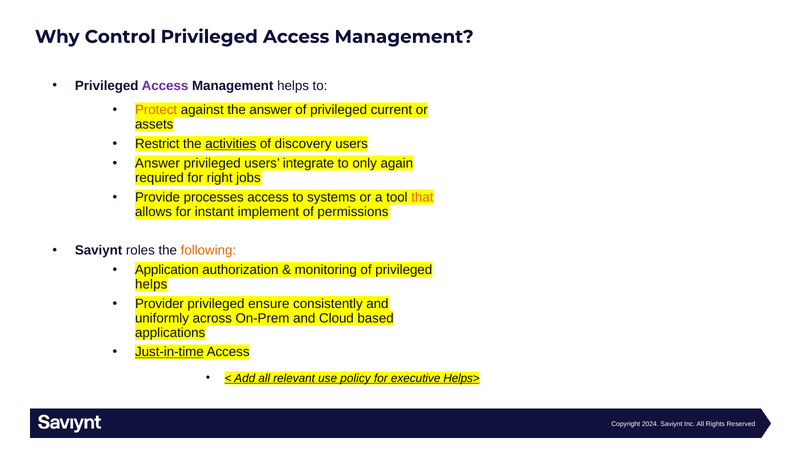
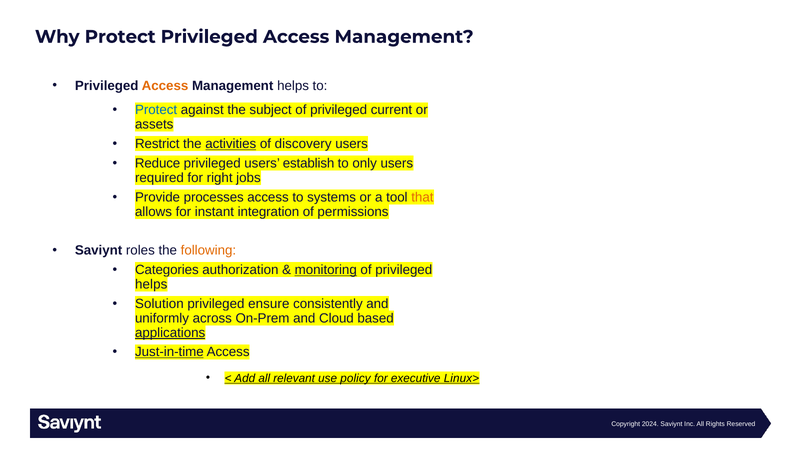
Why Control: Control -> Protect
Access at (165, 86) colour: purple -> orange
Protect at (156, 110) colour: orange -> blue
the answer: answer -> subject
Answer at (157, 163): Answer -> Reduce
integrate: integrate -> establish
only again: again -> users
implement: implement -> integration
Application: Application -> Categories
monitoring underline: none -> present
Provider: Provider -> Solution
applications underline: none -> present
Helps>: Helps> -> Linux>
